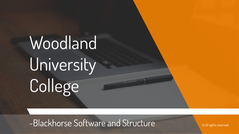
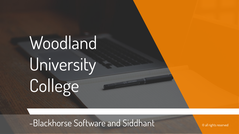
Structure: Structure -> Siddhant
